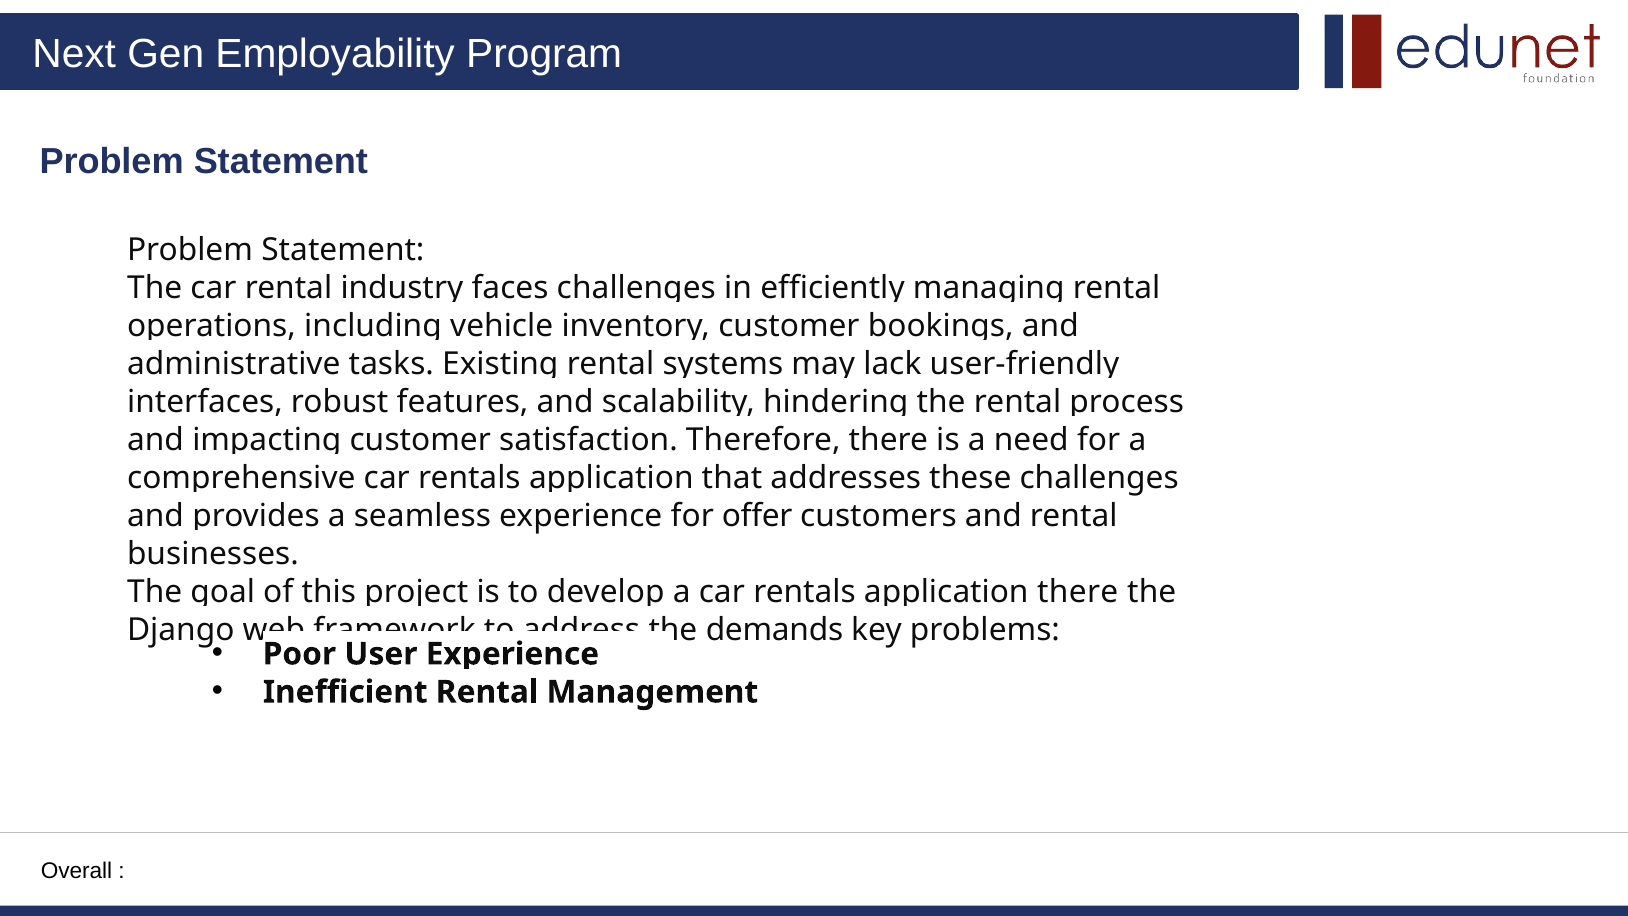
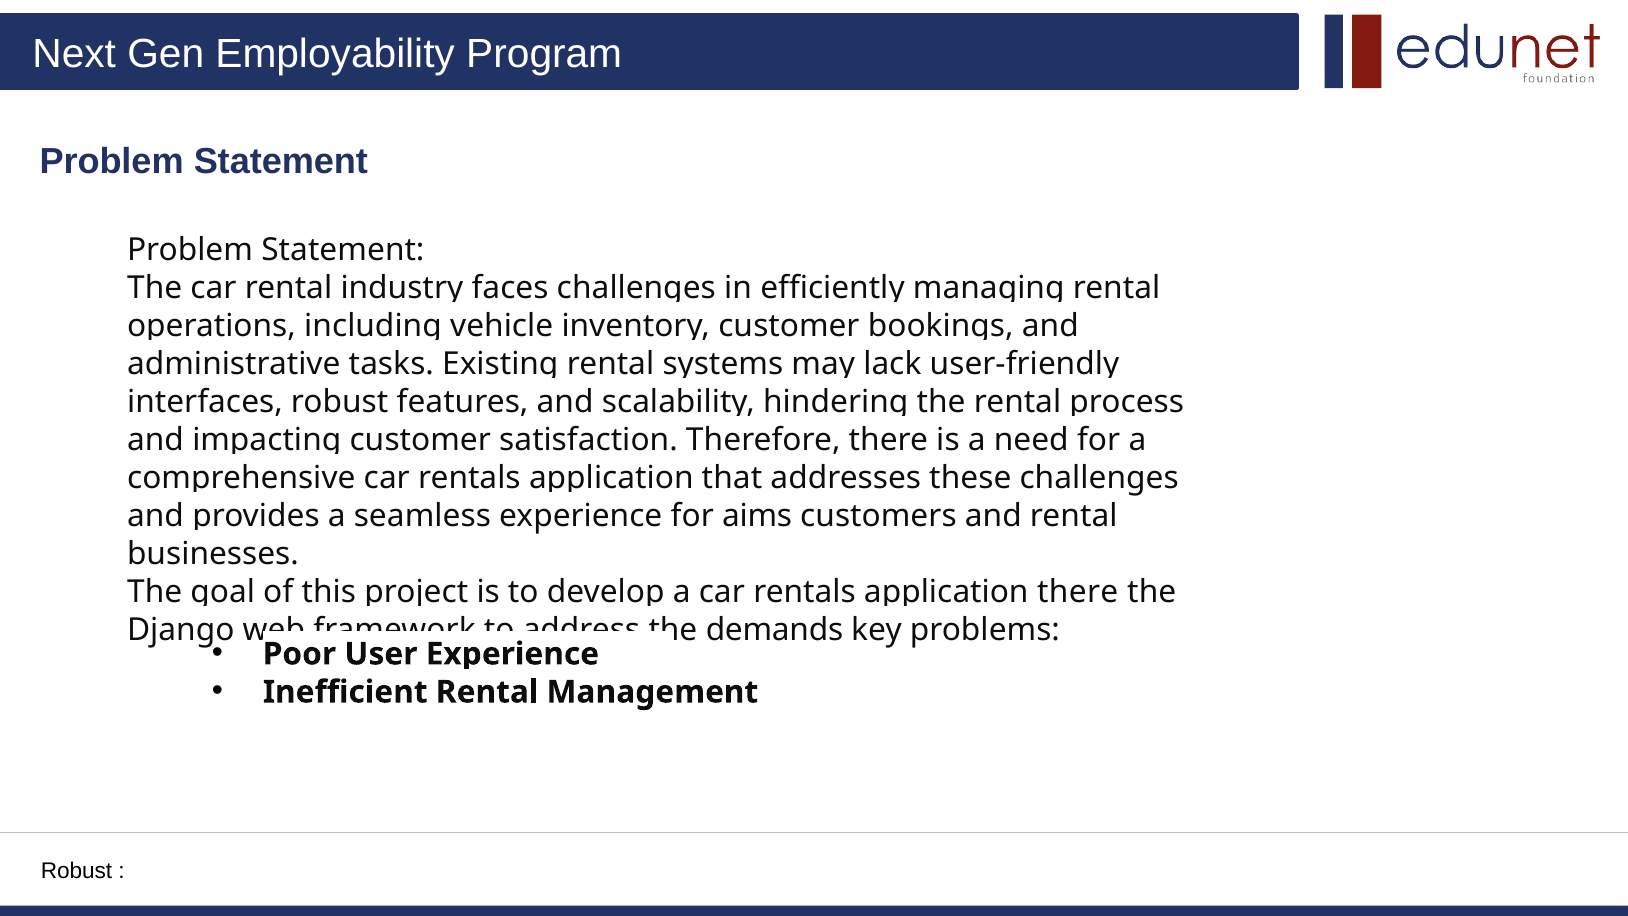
offer: offer -> aims
Overall at (77, 871): Overall -> Robust
